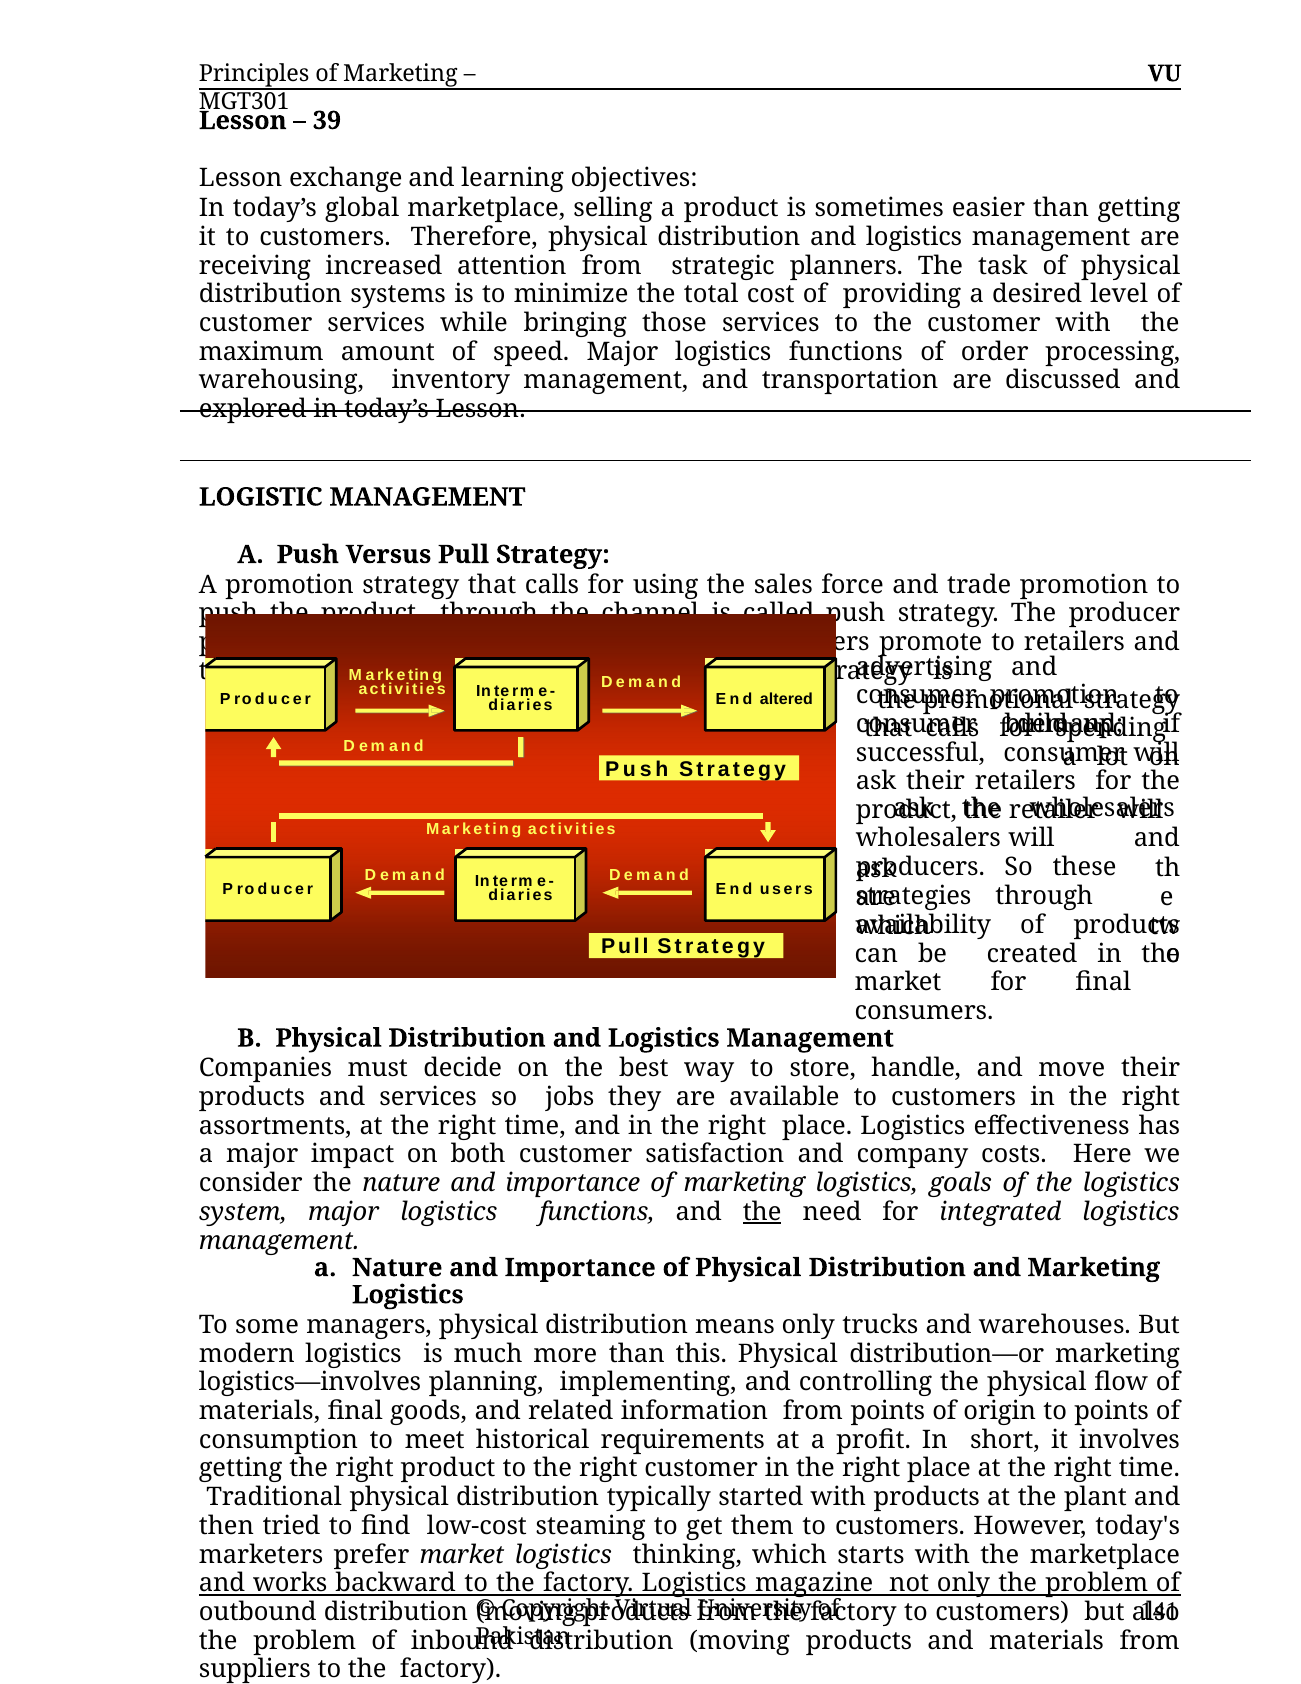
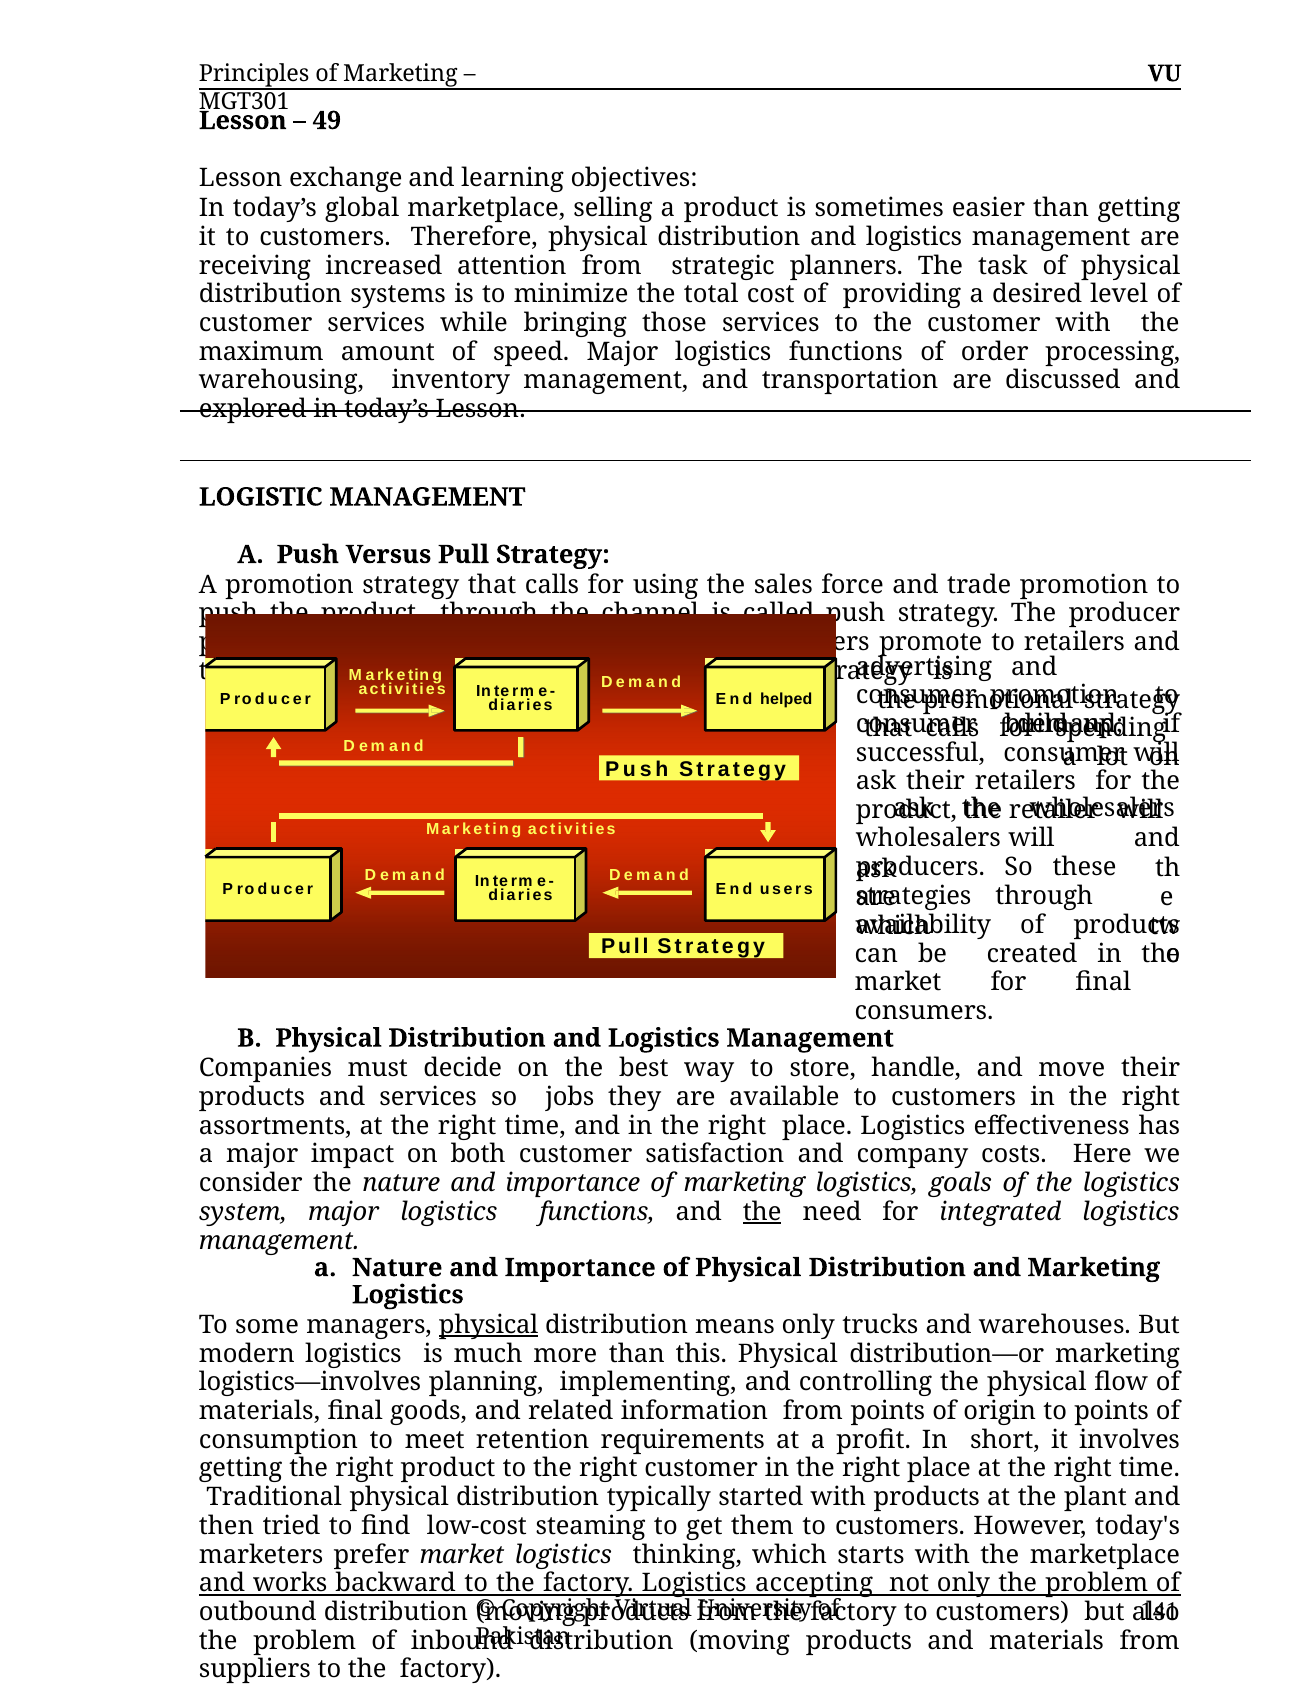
39: 39 -> 49
altered: altered -> helped
physical at (489, 1325) underline: none -> present
historical: historical -> retention
magazine: magazine -> accepting
